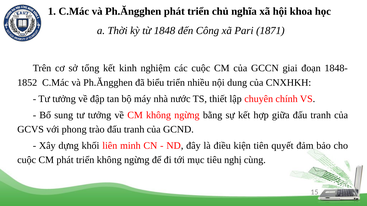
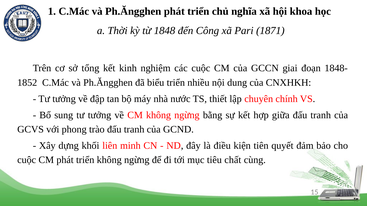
nghị: nghị -> chất
